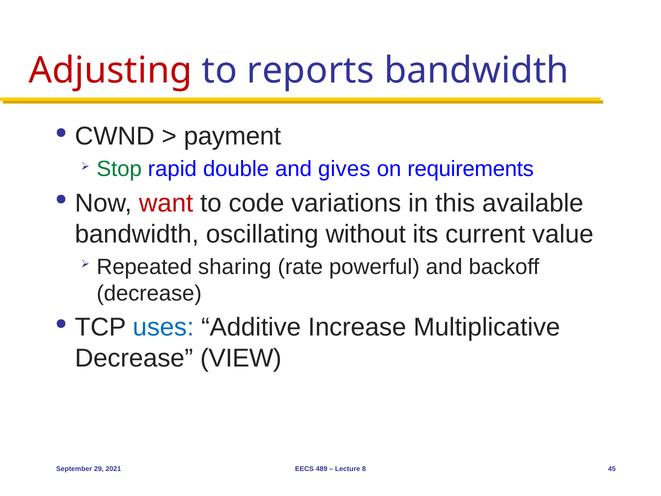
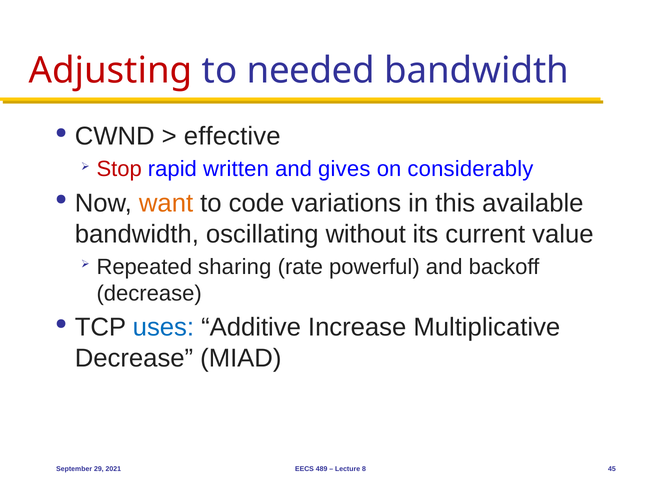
reports: reports -> needed
payment: payment -> effective
Stop colour: green -> red
double: double -> written
requirements: requirements -> considerably
want colour: red -> orange
VIEW: VIEW -> MIAD
